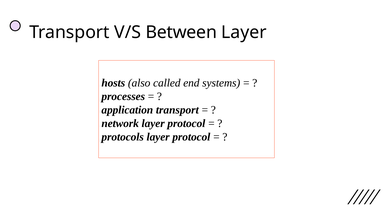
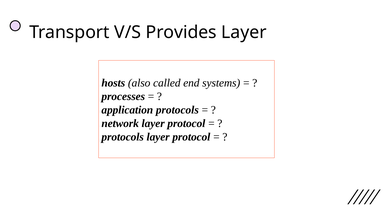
Between: Between -> Provides
application transport: transport -> protocols
